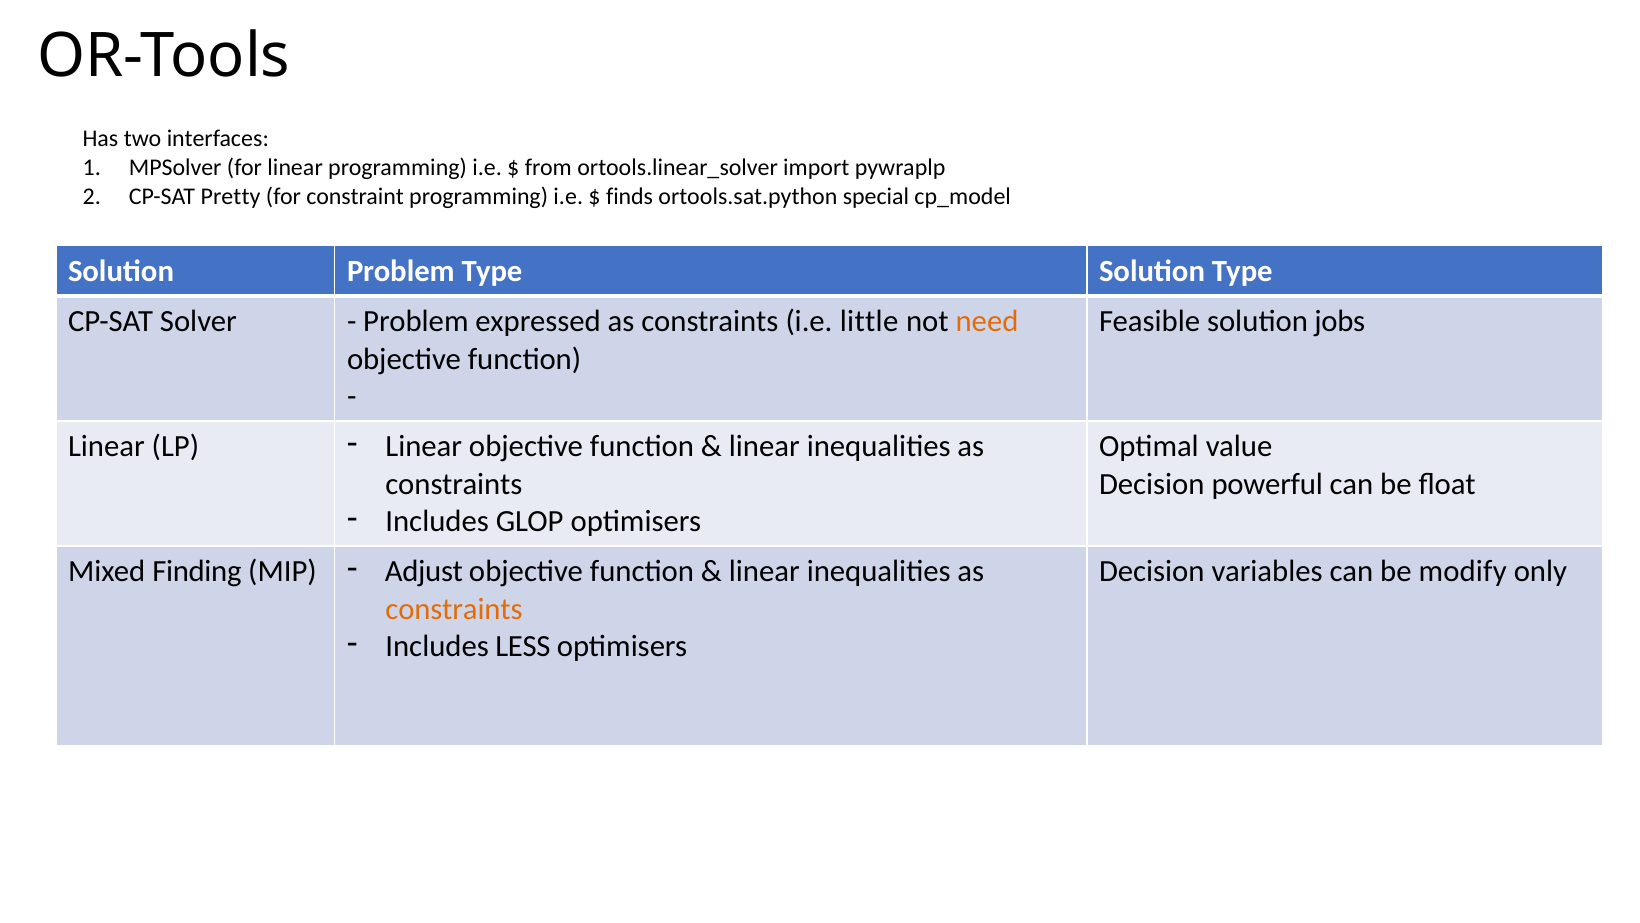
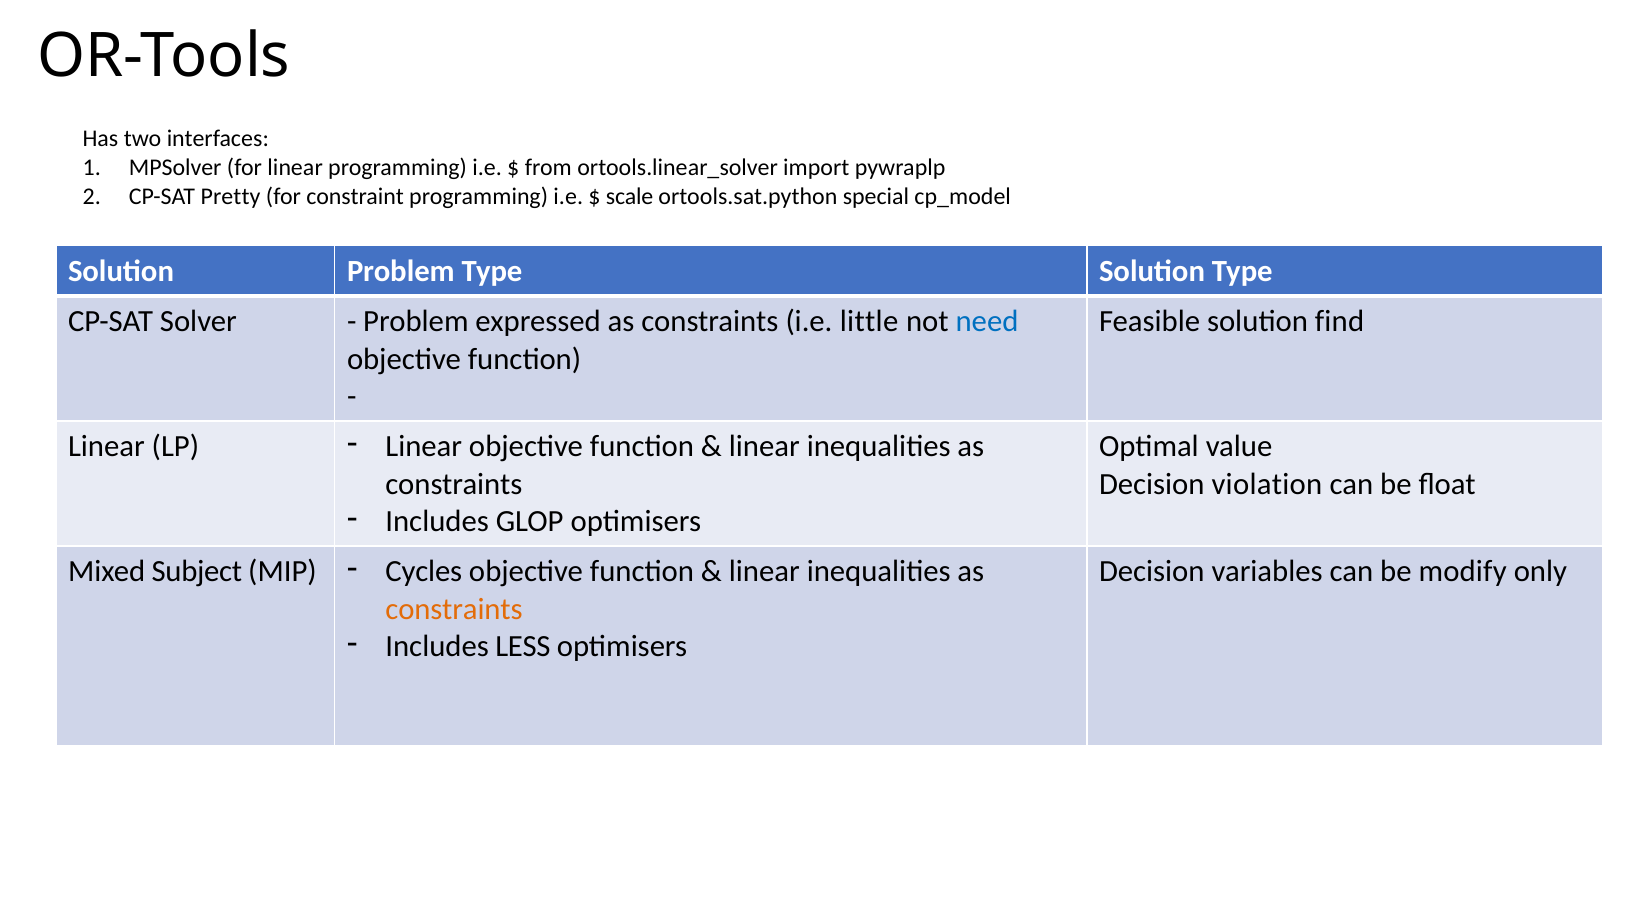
finds: finds -> scale
need colour: orange -> blue
jobs: jobs -> find
powerful: powerful -> violation
Finding: Finding -> Subject
Adjust: Adjust -> Cycles
